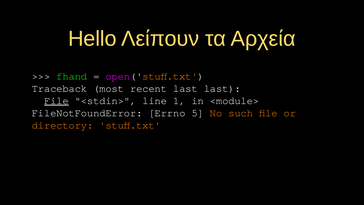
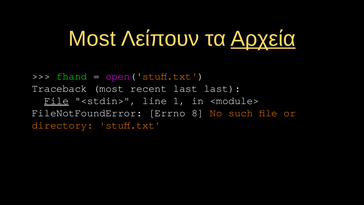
Hello at (92, 39): Hello -> Most
Αρχεία underline: none -> present
5: 5 -> 8
